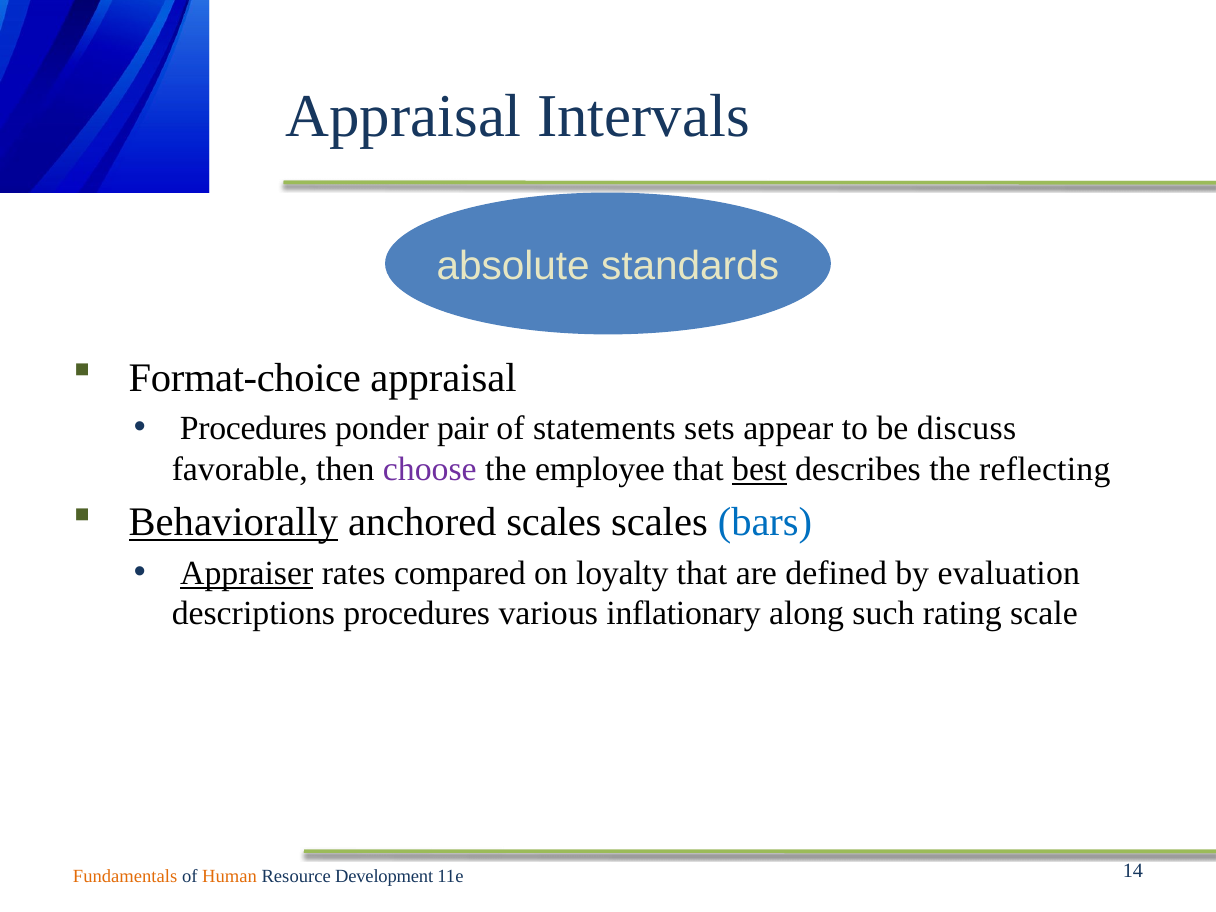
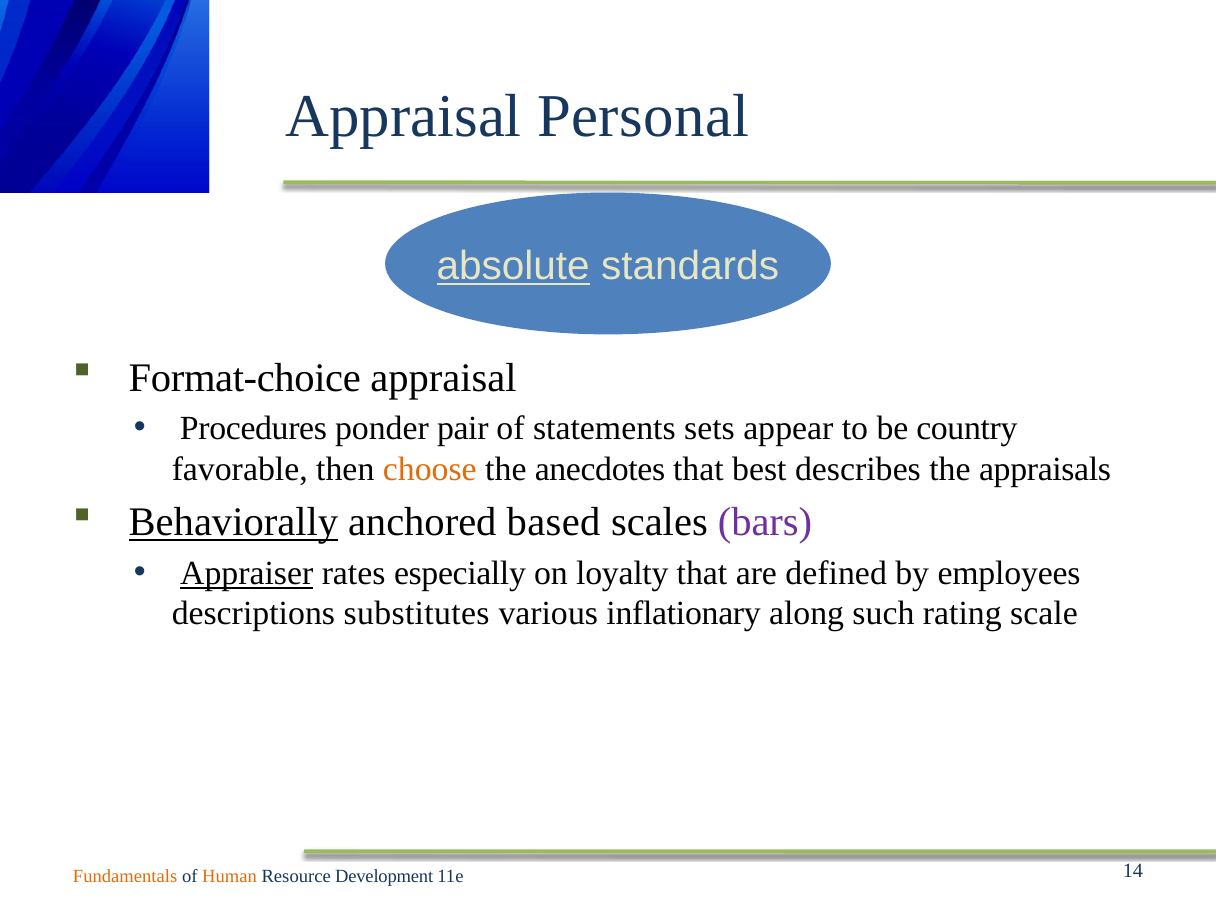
Intervals: Intervals -> Personal
absolute underline: none -> present
discuss: discuss -> country
choose colour: purple -> orange
employee: employee -> anecdotes
best underline: present -> none
reflecting: reflecting -> appraisals
anchored scales: scales -> based
bars colour: blue -> purple
compared: compared -> especially
evaluation: evaluation -> employees
descriptions procedures: procedures -> substitutes
